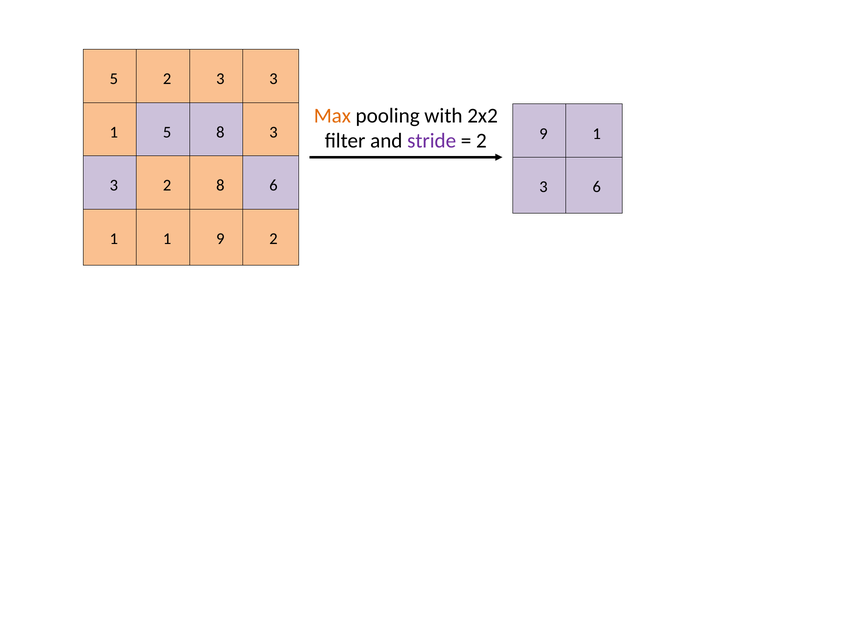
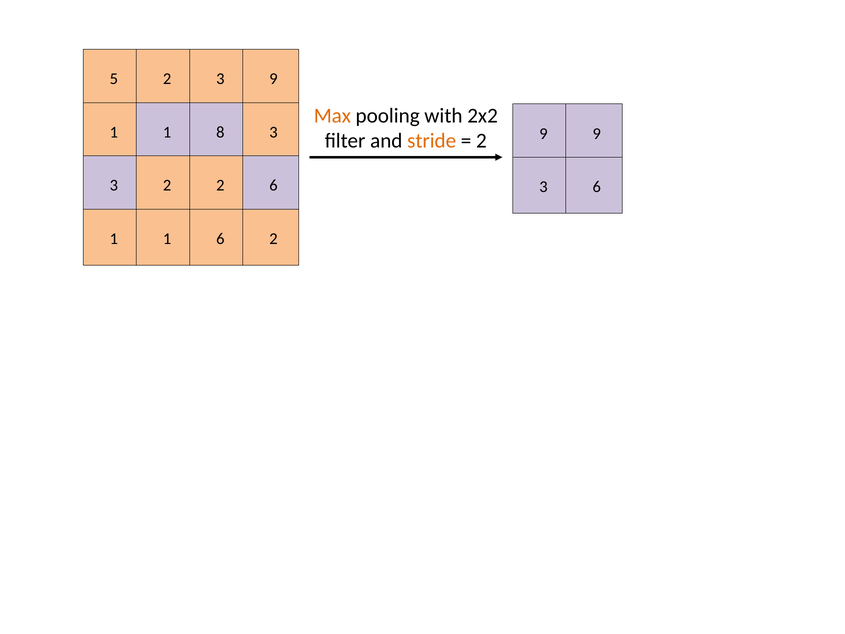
2 3 3: 3 -> 9
5 at (167, 132): 5 -> 1
9 1: 1 -> 9
stride colour: purple -> orange
2 8: 8 -> 2
1 9: 9 -> 6
